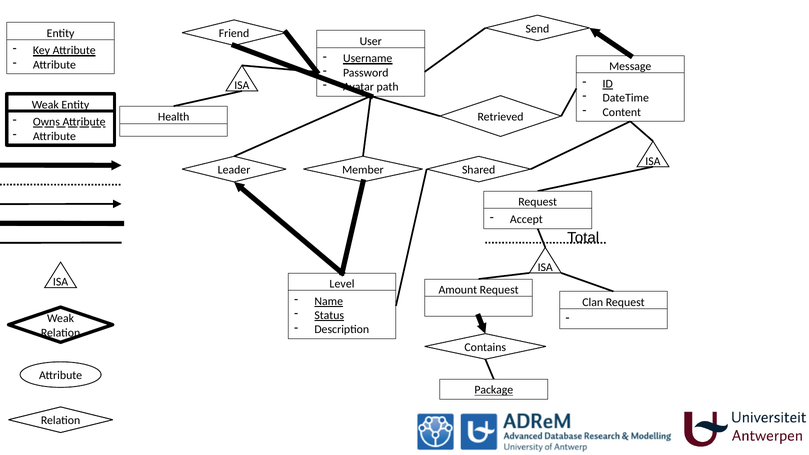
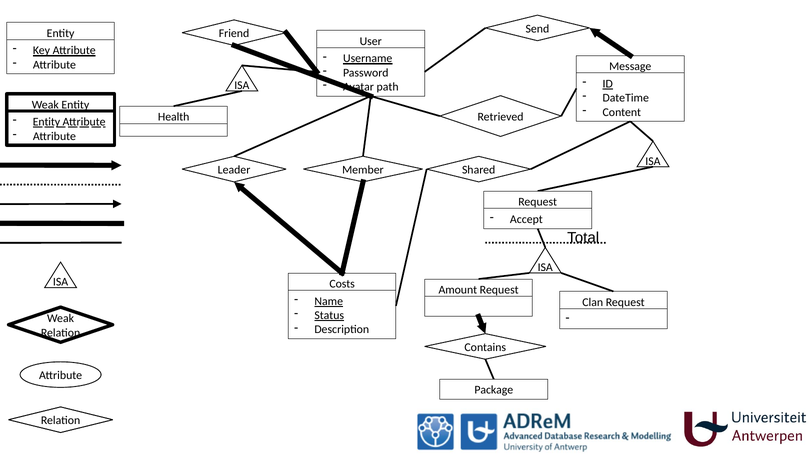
Owns at (46, 122): Owns -> Entity
Level: Level -> Costs
Package underline: present -> none
